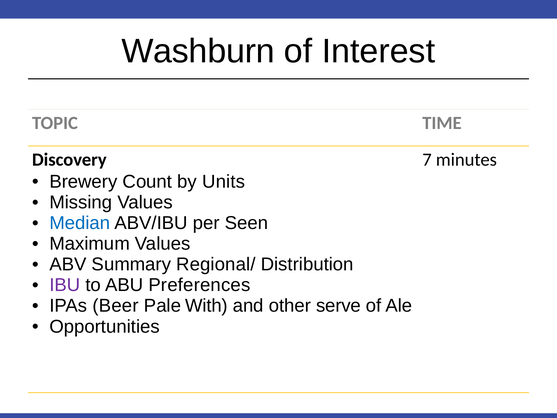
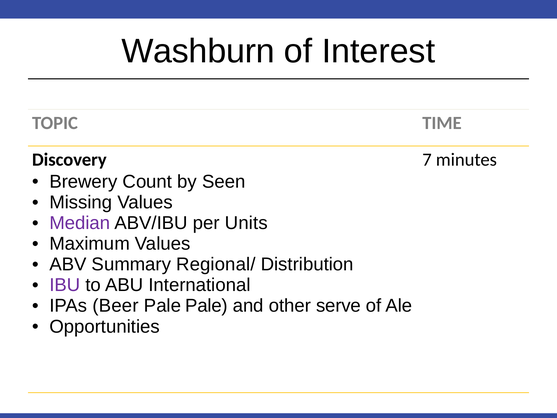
Units: Units -> Seen
Median colour: blue -> purple
Seen: Seen -> Units
Preferences: Preferences -> International
Pale With: With -> Pale
